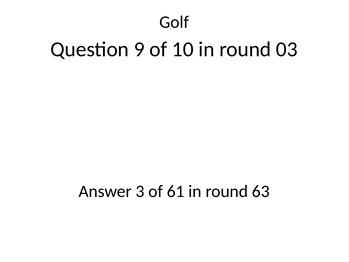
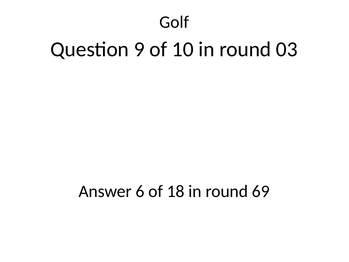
3: 3 -> 6
61: 61 -> 18
63: 63 -> 69
